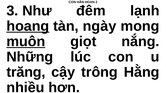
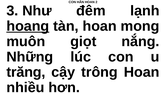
tàn ngày: ngày -> hoan
muôn underline: present -> none
trông Hằng: Hằng -> Hoan
